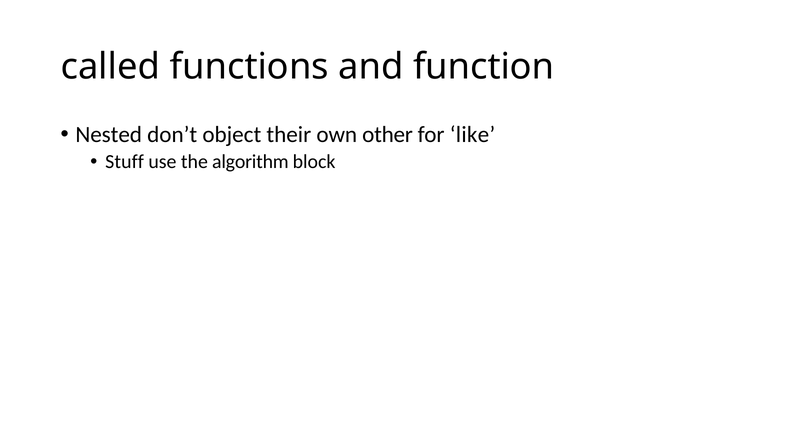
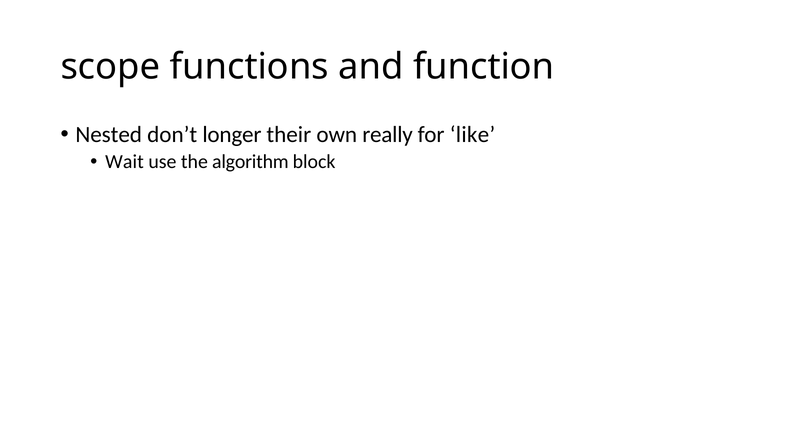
called: called -> scope
object: object -> longer
other: other -> really
Stuff: Stuff -> Wait
